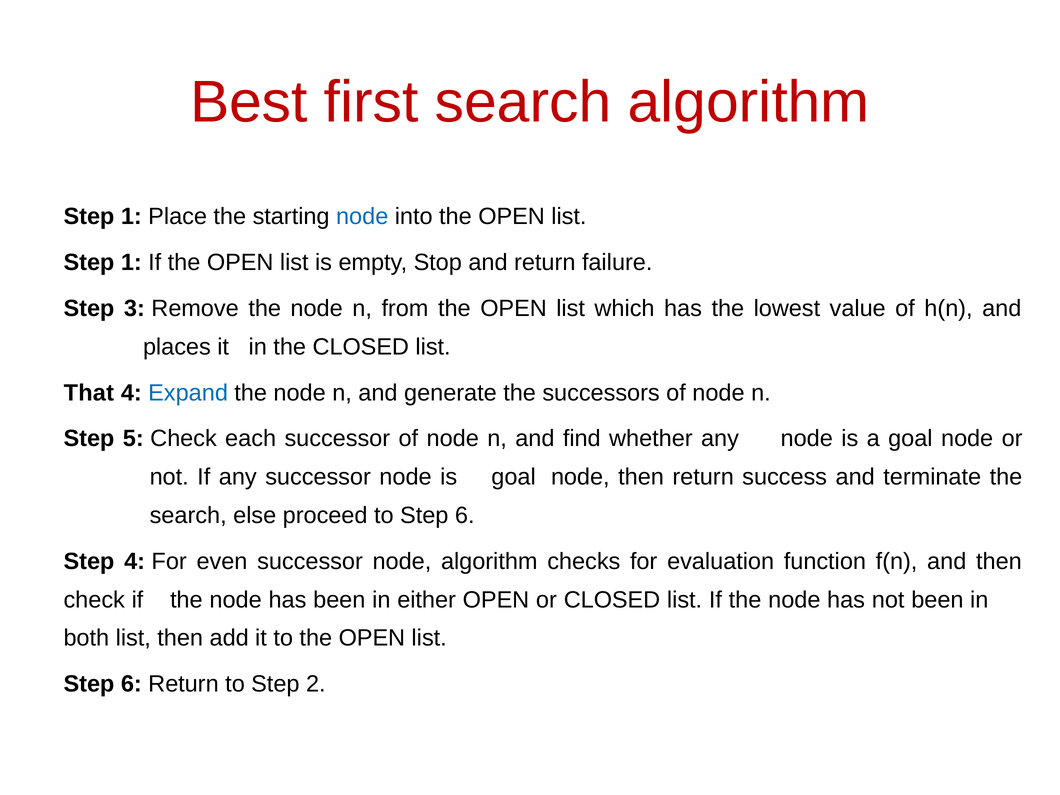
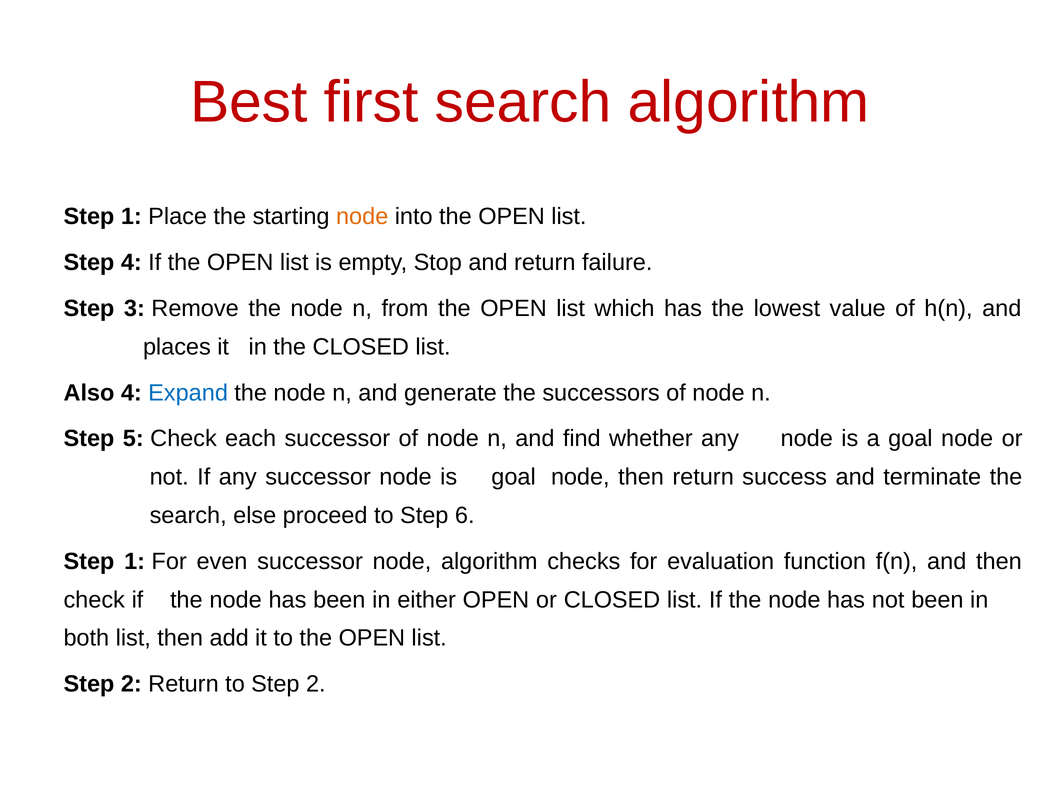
node at (362, 217) colour: blue -> orange
1 at (131, 263): 1 -> 4
That: That -> Also
4 at (135, 561): 4 -> 1
6 at (131, 684): 6 -> 2
